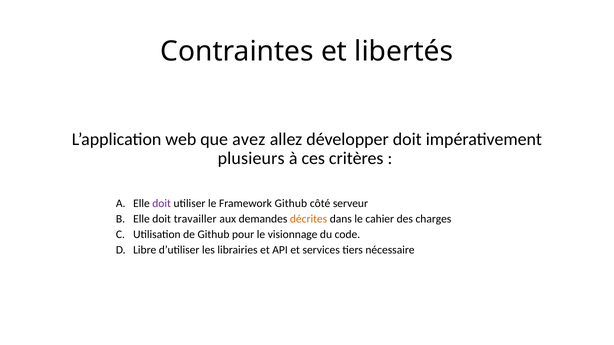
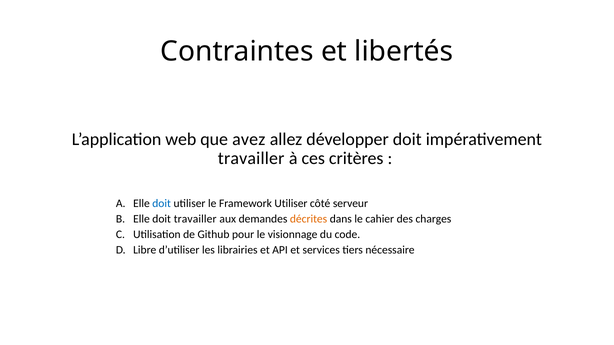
plusieurs at (251, 159): plusieurs -> travailler
doit at (162, 203) colour: purple -> blue
Framework Github: Github -> Utiliser
